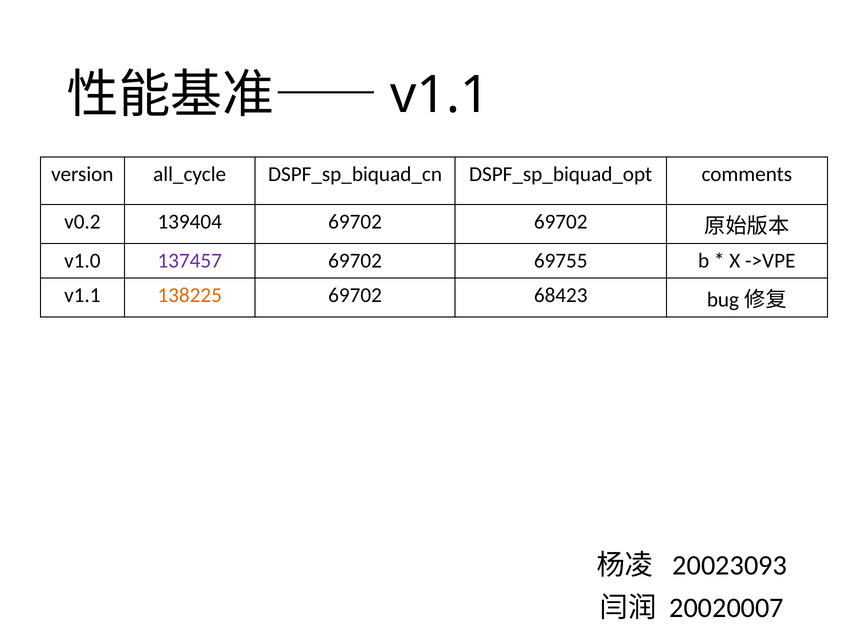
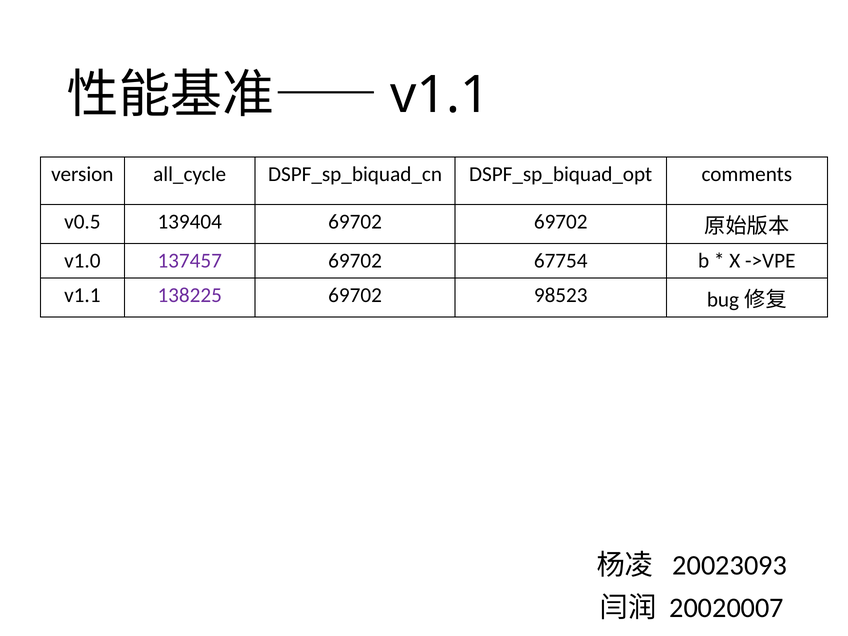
v0.2: v0.2 -> v0.5
69755: 69755 -> 67754
138225 colour: orange -> purple
68423: 68423 -> 98523
